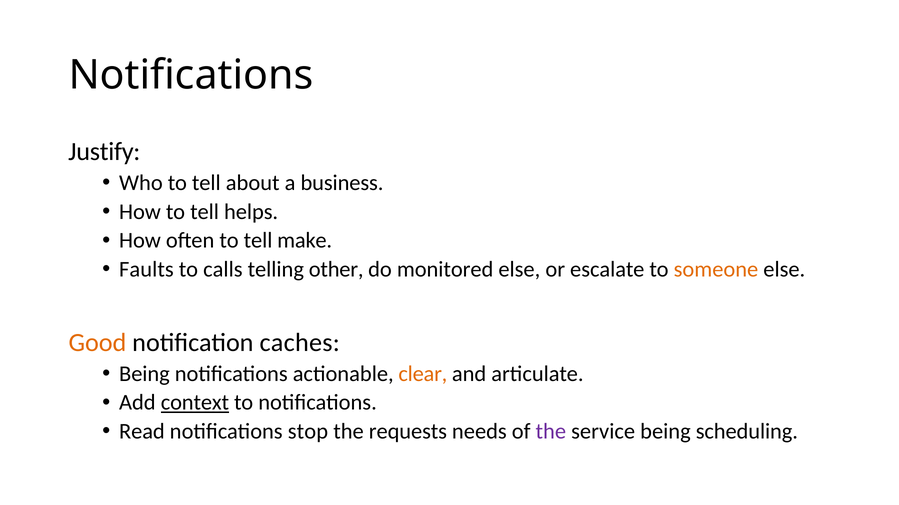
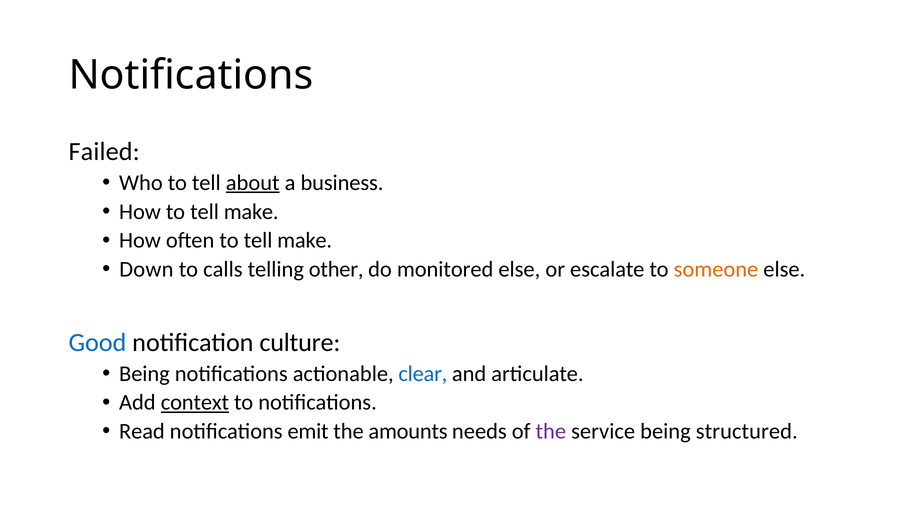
Justify: Justify -> Failed
about underline: none -> present
How to tell helps: helps -> make
Faults: Faults -> Down
Good colour: orange -> blue
caches: caches -> culture
clear colour: orange -> blue
stop: stop -> emit
requests: requests -> amounts
scheduling: scheduling -> structured
